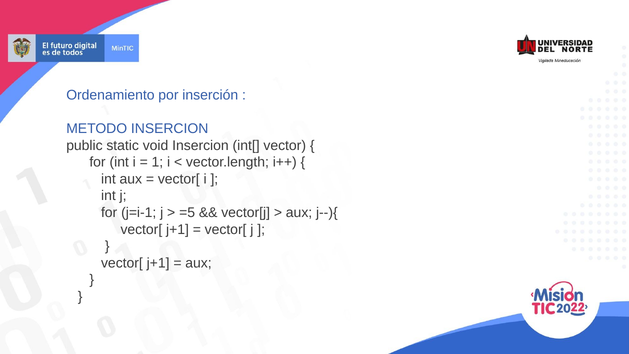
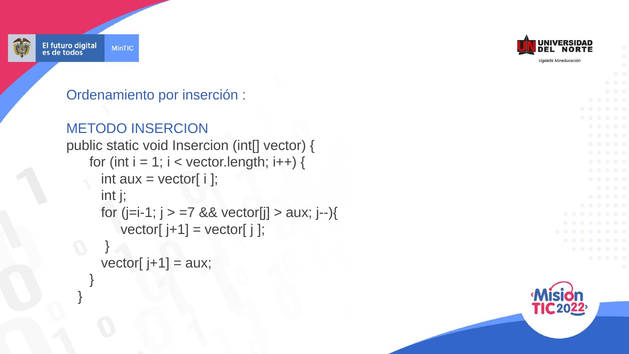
=5: =5 -> =7
